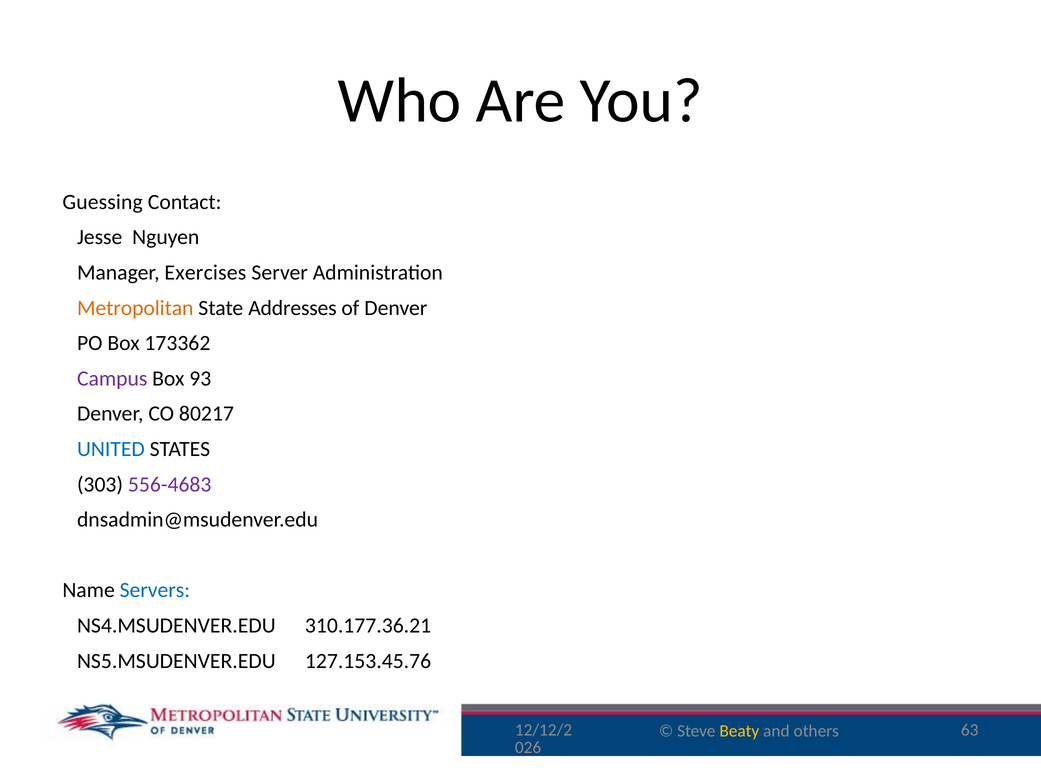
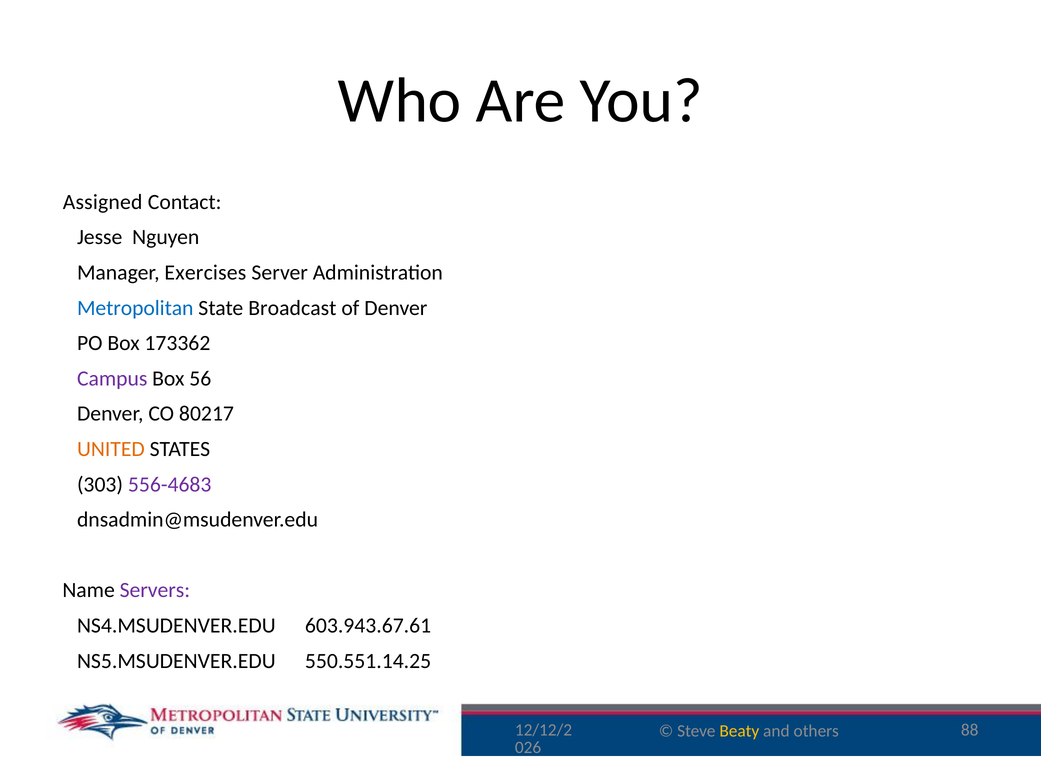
Guessing: Guessing -> Assigned
Metropolitan colour: orange -> blue
Addresses: Addresses -> Broadcast
93: 93 -> 56
UNITED colour: blue -> orange
Servers colour: blue -> purple
310.177.36.21: 310.177.36.21 -> 603.943.67.61
127.153.45.76: 127.153.45.76 -> 550.551.14.25
63: 63 -> 88
